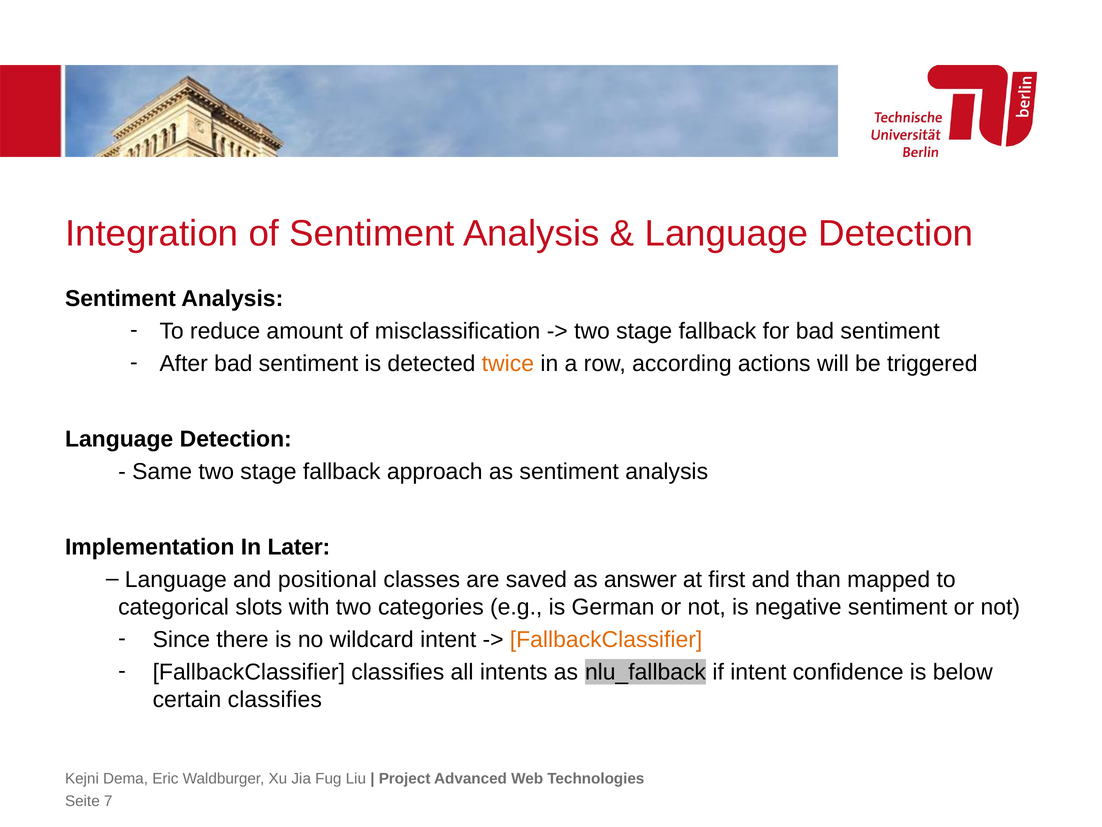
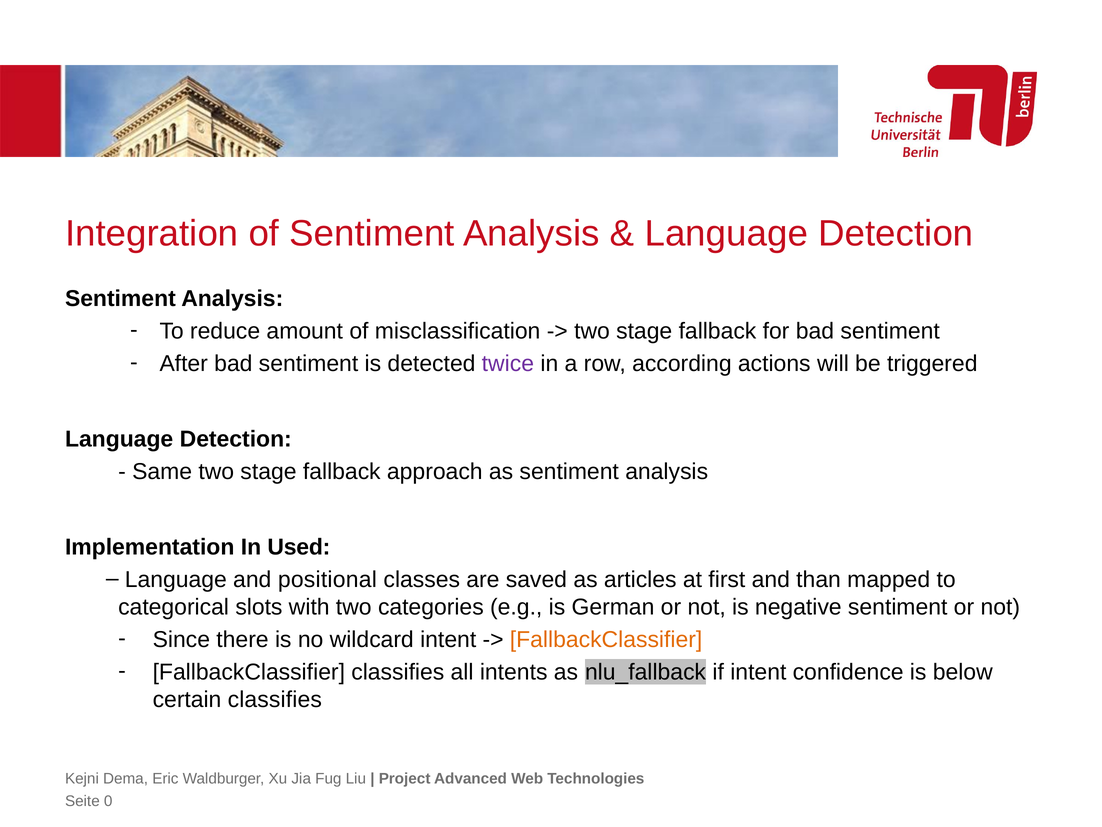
twice colour: orange -> purple
Later: Later -> Used
answer: answer -> articles
7: 7 -> 0
